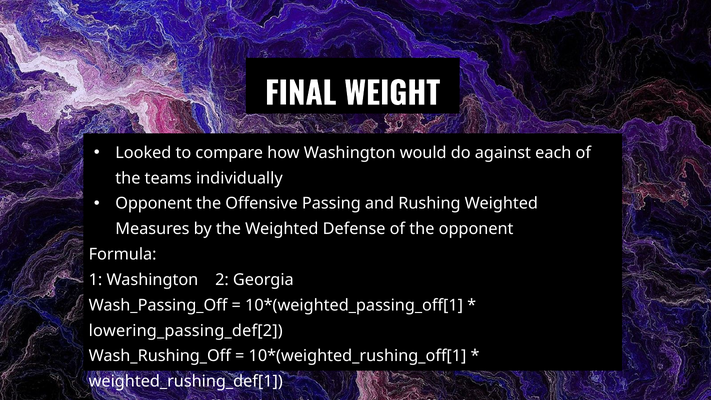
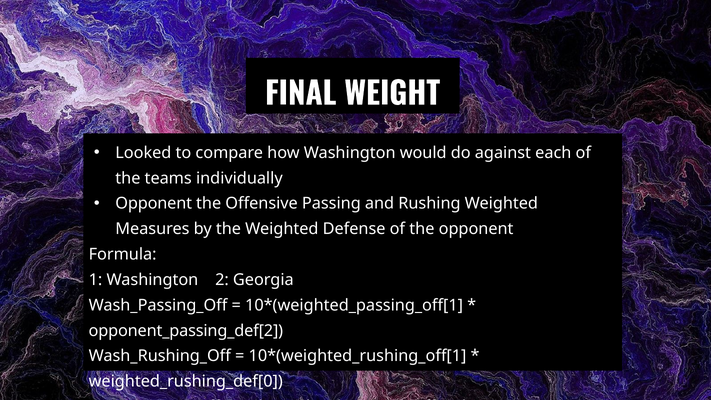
lowering_passing_def[2: lowering_passing_def[2 -> opponent_passing_def[2
weighted_rushing_def[1 at (186, 381): weighted_rushing_def[1 -> weighted_rushing_def[0
